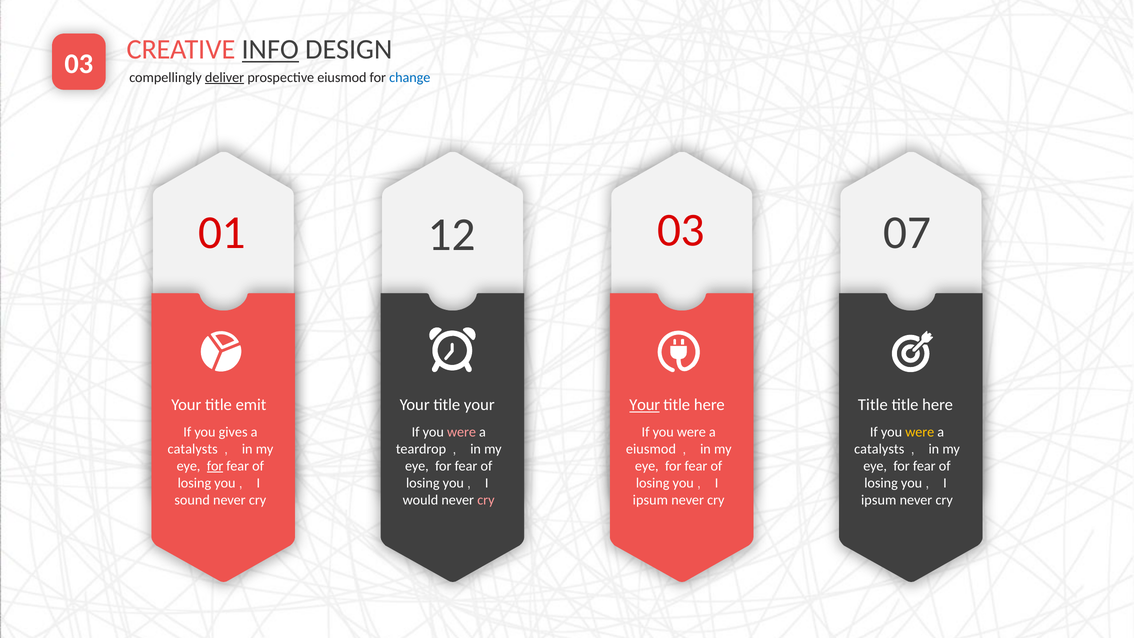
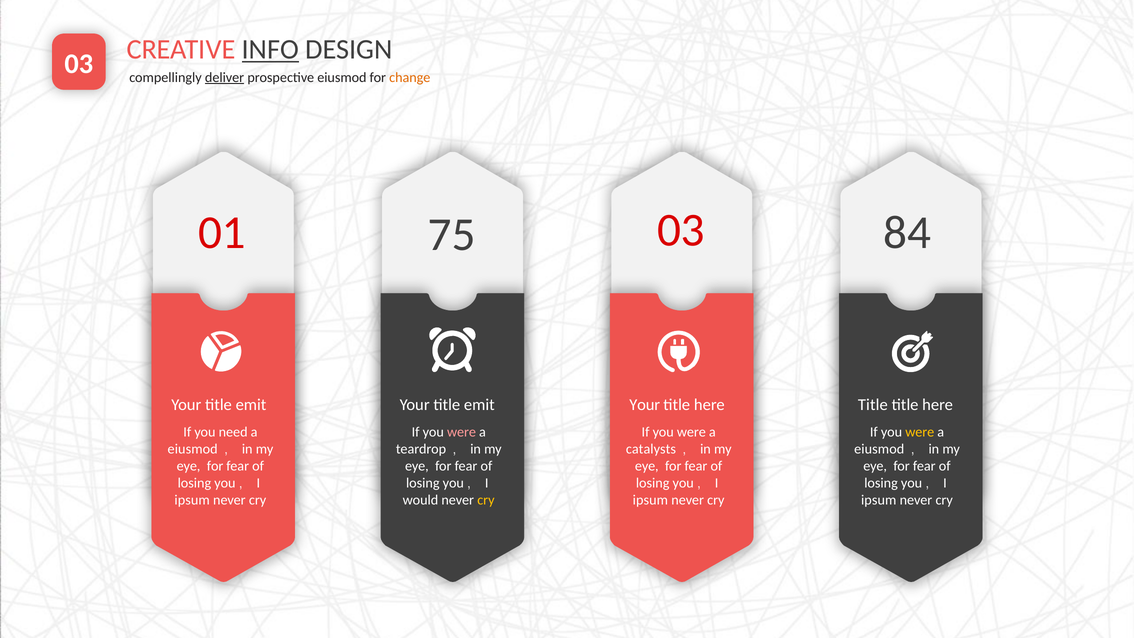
change colour: blue -> orange
12: 12 -> 75
07: 07 -> 84
your at (479, 405): your -> emit
Your at (645, 405) underline: present -> none
gives: gives -> need
catalysts at (193, 449): catalysts -> eiusmod
eiusmod at (651, 449): eiusmod -> catalysts
catalysts at (879, 449): catalysts -> eiusmod
for at (215, 466) underline: present -> none
sound at (192, 500): sound -> ipsum
cry at (486, 500) colour: pink -> yellow
